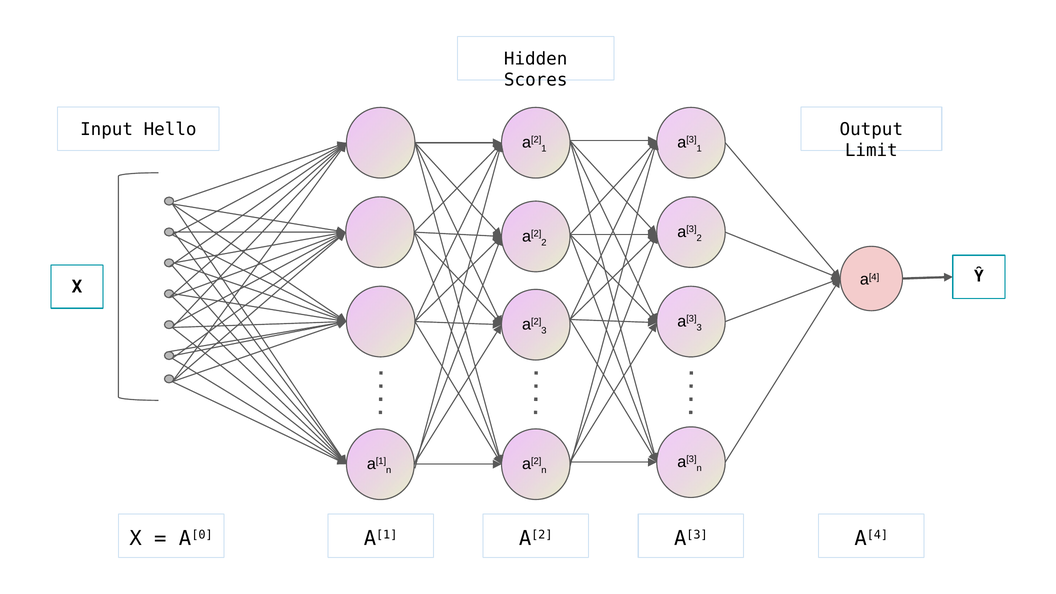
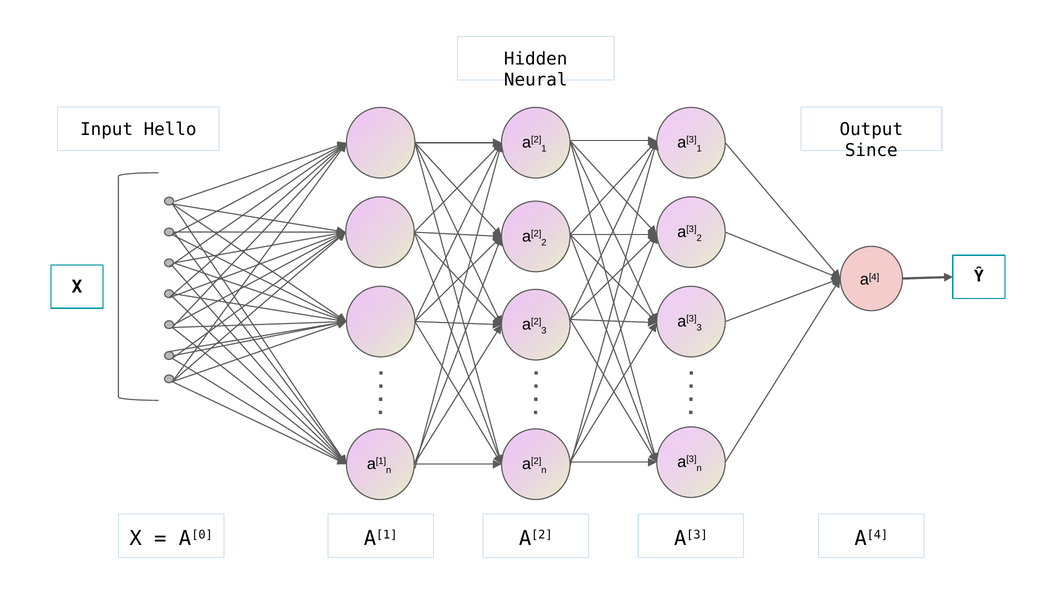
Scores: Scores -> Neural
Limit: Limit -> Since
